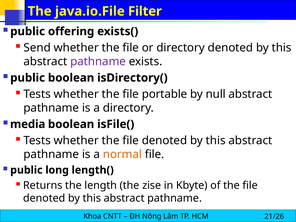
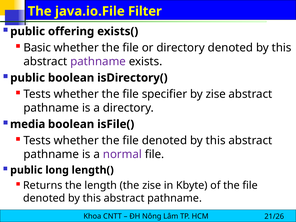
Send: Send -> Basic
portable: portable -> specifier
by null: null -> zise
normal colour: orange -> purple
